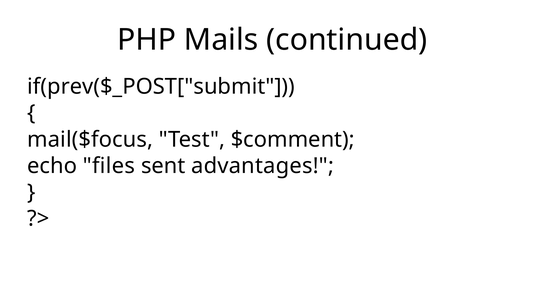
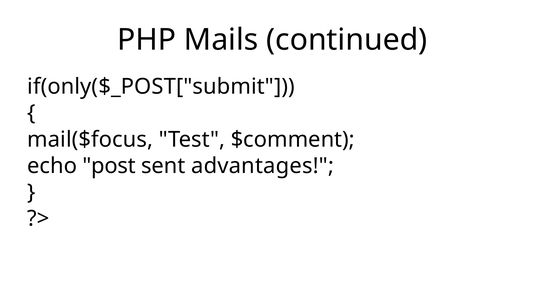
if(prev($_POST["submit: if(prev($_POST["submit -> if(only($_POST["submit
files: files -> post
